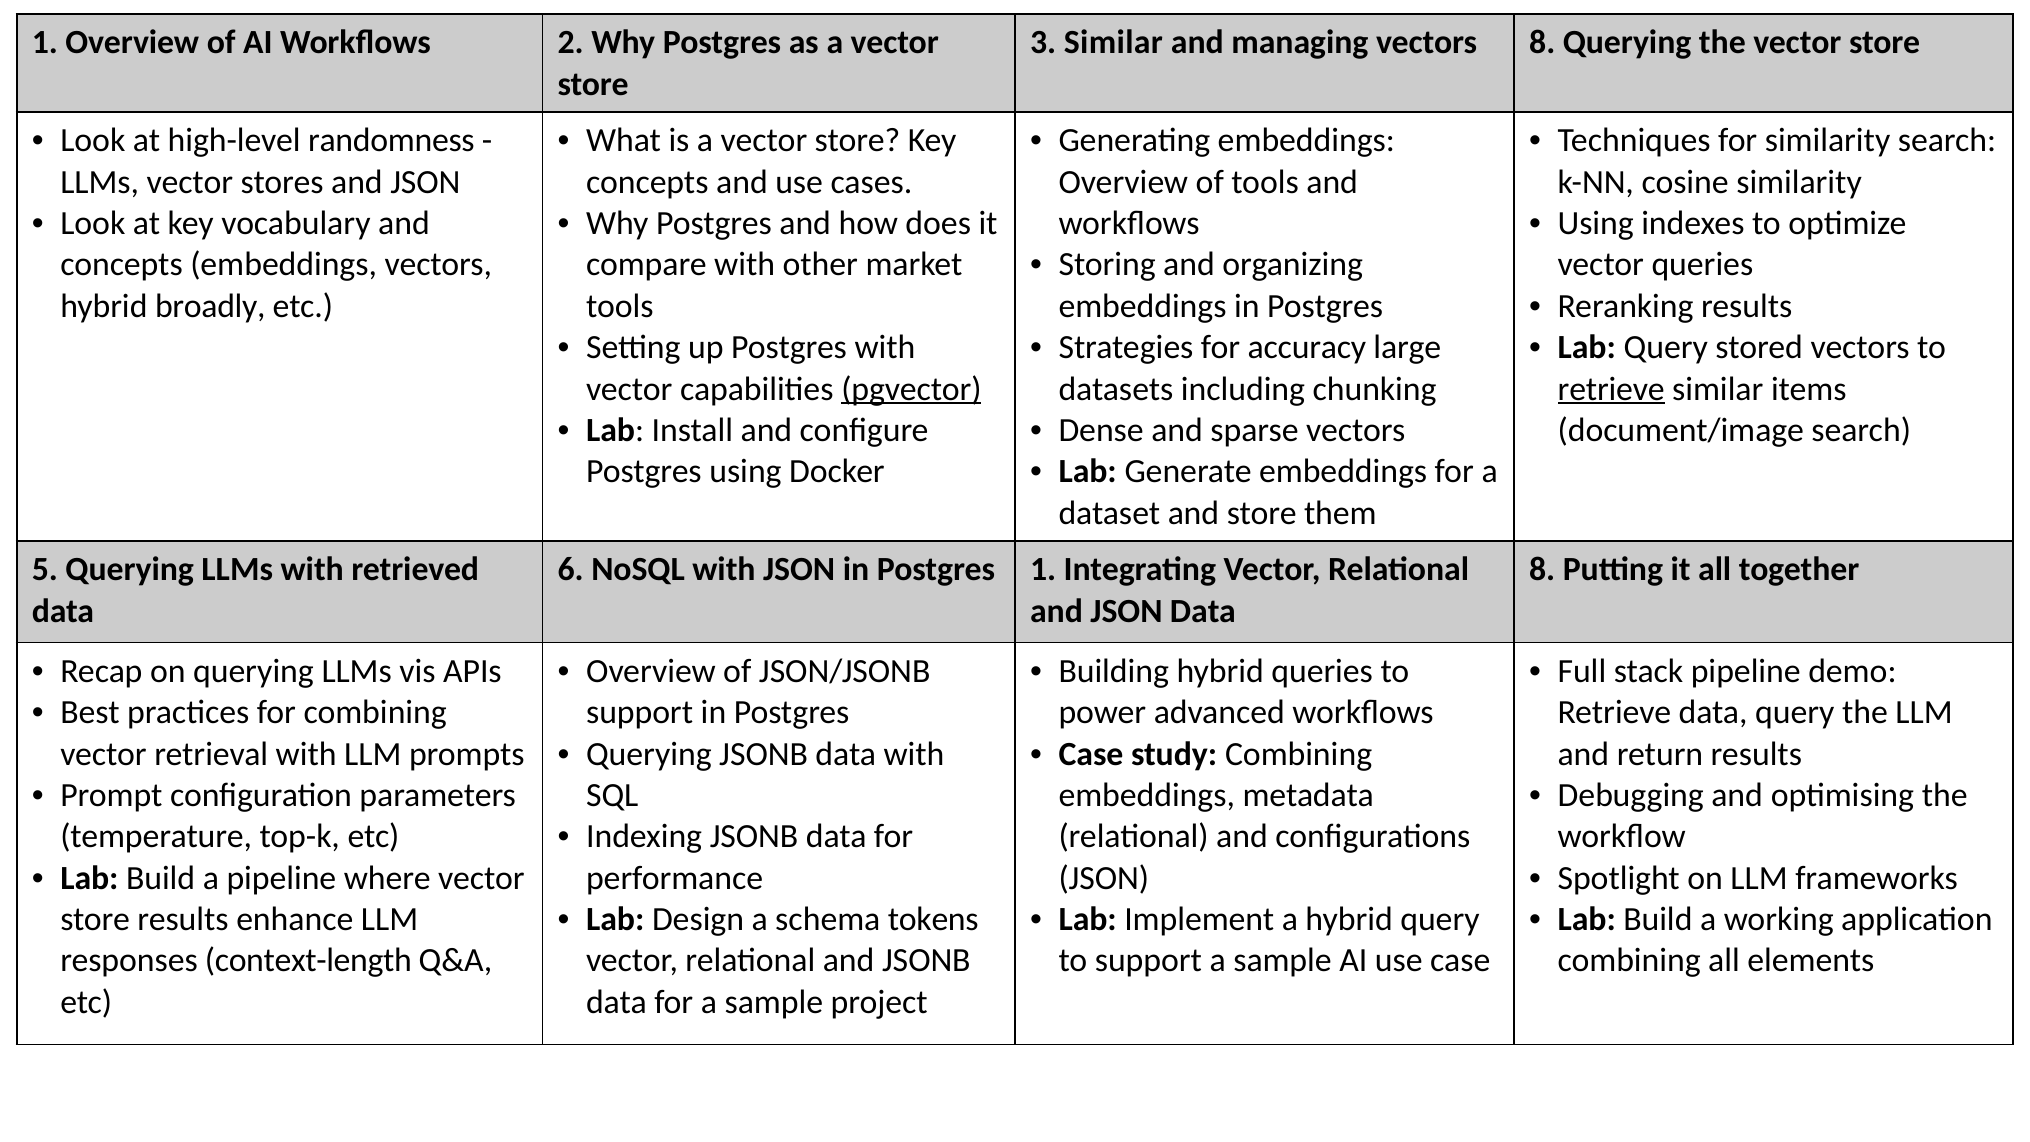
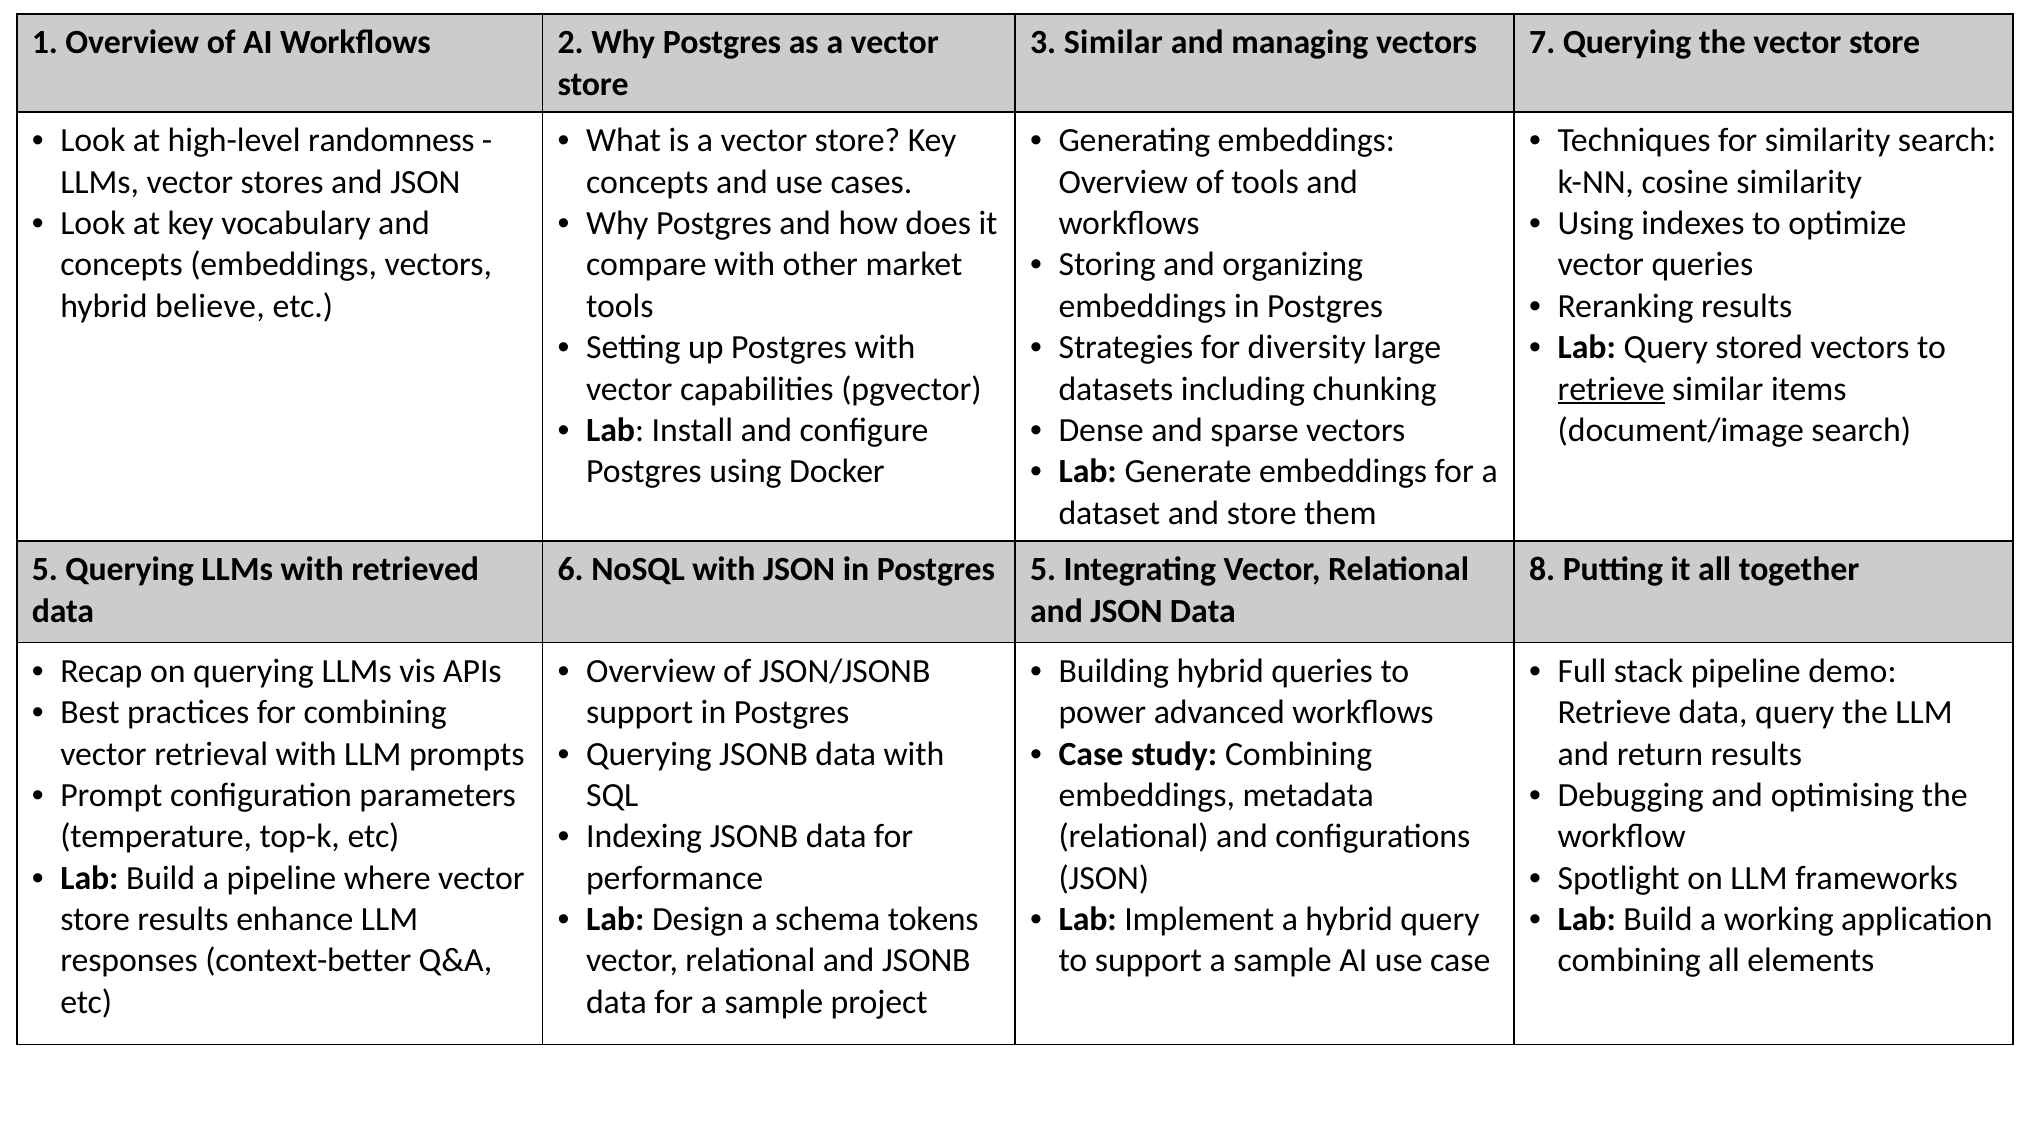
vectors 8: 8 -> 7
broadly: broadly -> believe
accuracy: accuracy -> diversity
pgvector underline: present -> none
Postgres 1: 1 -> 5
context-length: context-length -> context-better
